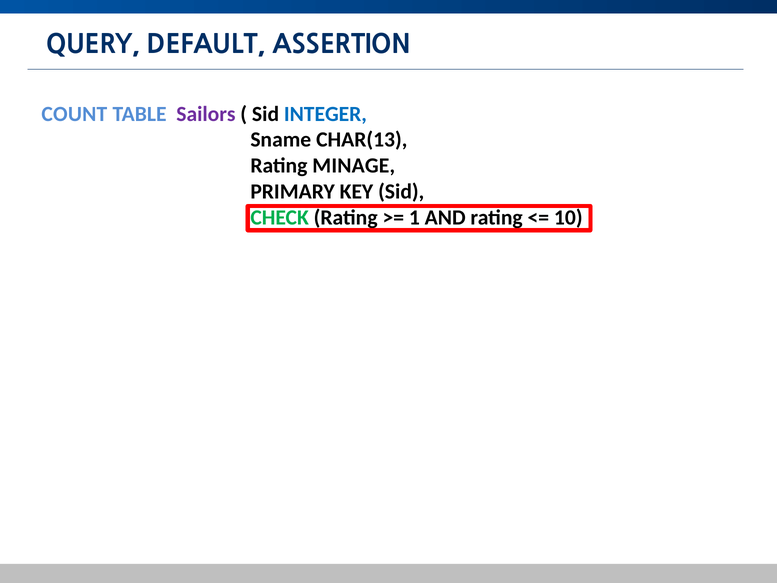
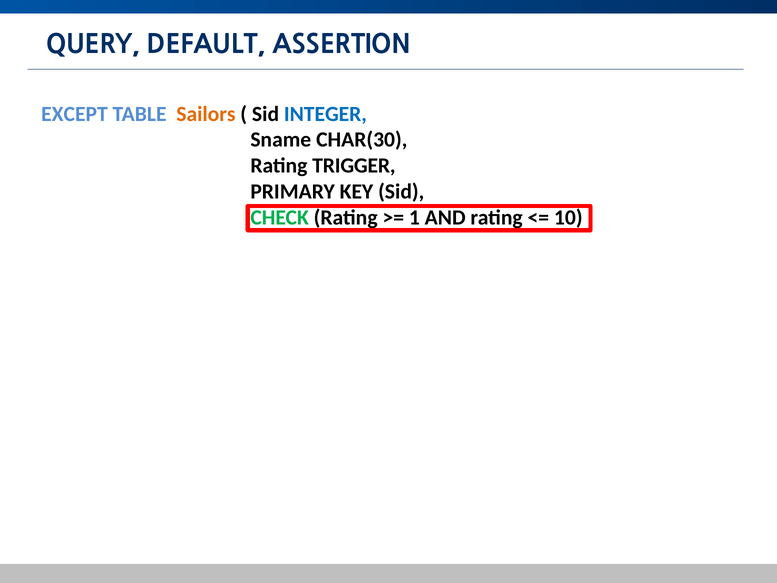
COUNT: COUNT -> EXCEPT
Sailors colour: purple -> orange
CHAR(13: CHAR(13 -> CHAR(30
MINAGE: MINAGE -> TRIGGER
